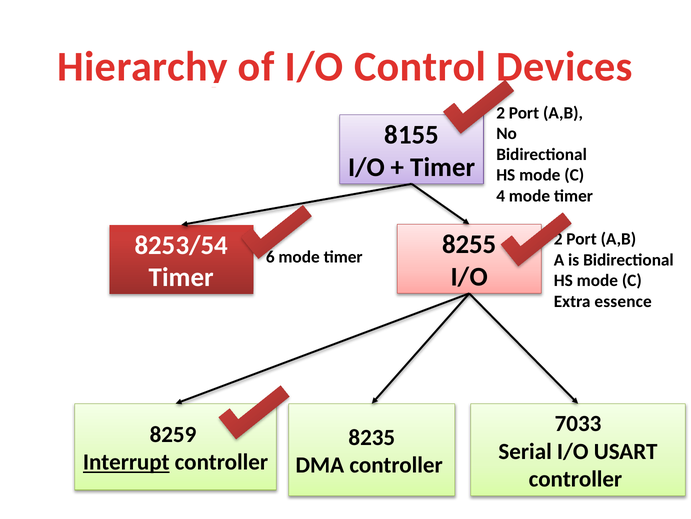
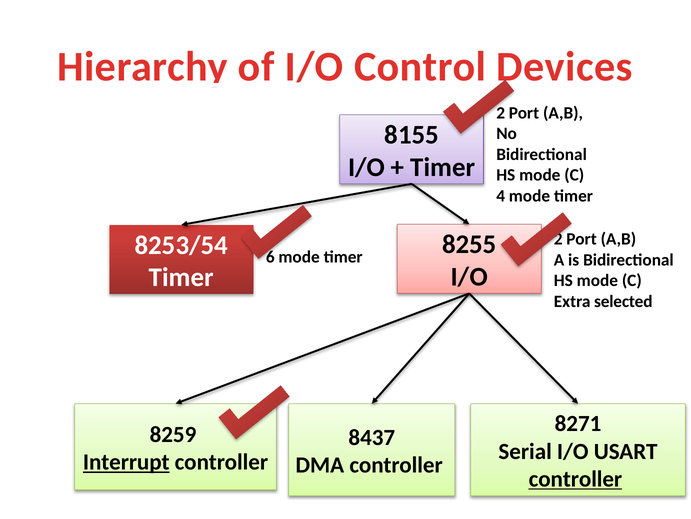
essence: essence -> selected
7033: 7033 -> 8271
8235: 8235 -> 8437
controller at (575, 478) underline: none -> present
